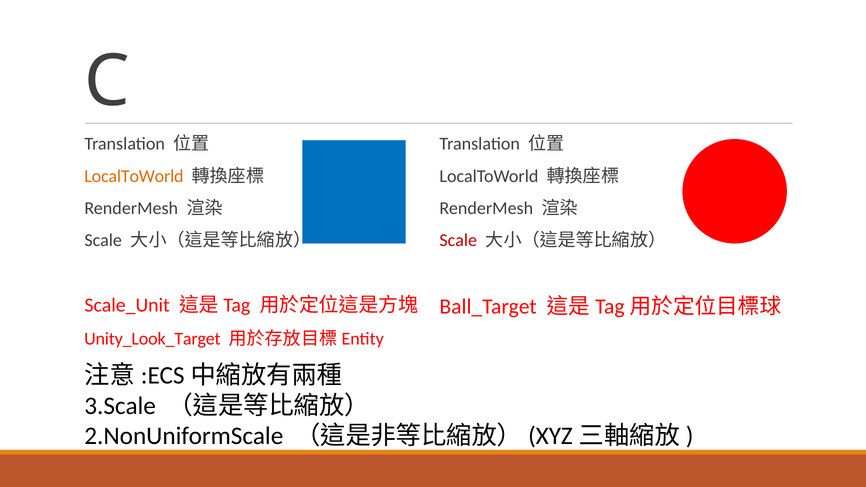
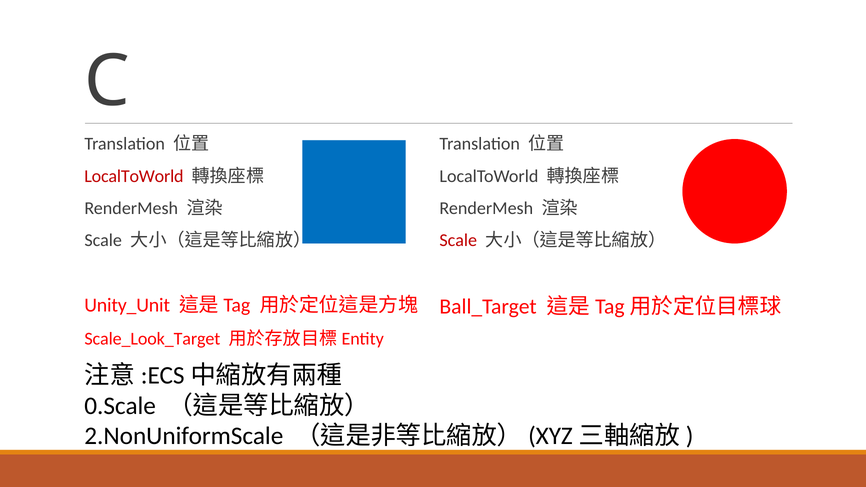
LocalToWorld at (134, 176) colour: orange -> red
Scale_Unit: Scale_Unit -> Unity_Unit
Unity_Look_Target: Unity_Look_Target -> Scale_Look_Target
3.Scale: 3.Scale -> 0.Scale
